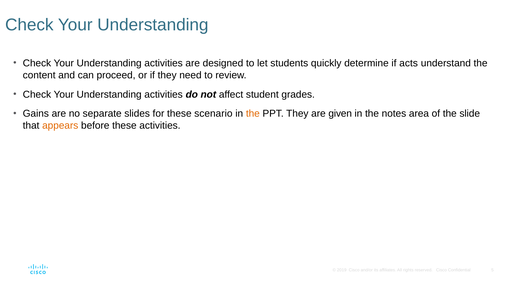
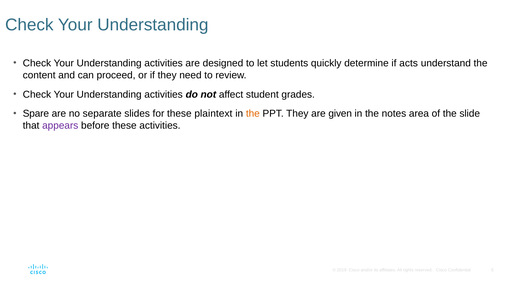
Gains: Gains -> Spare
scenario: scenario -> plaintext
appears colour: orange -> purple
